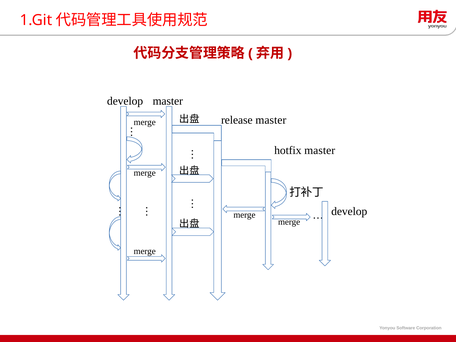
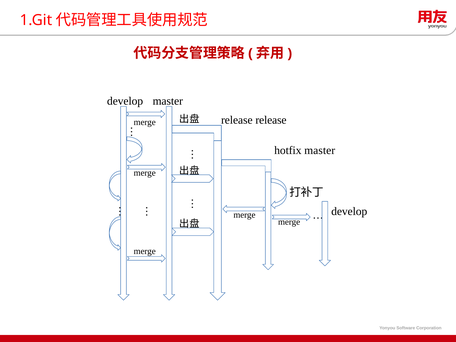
release master: master -> release
